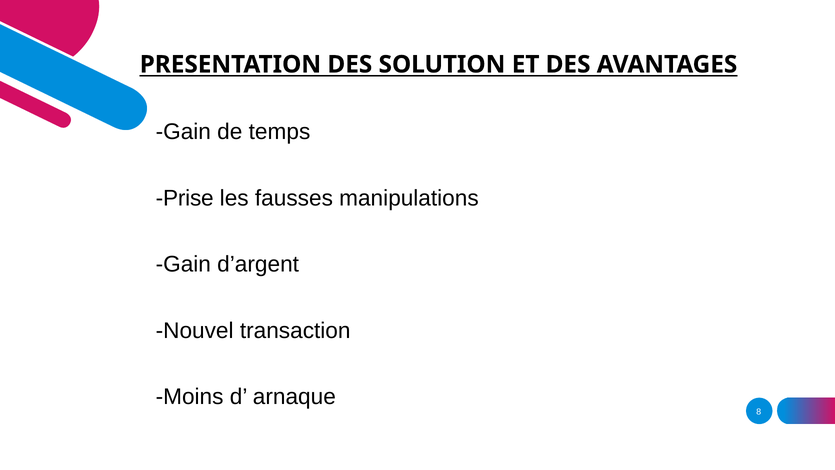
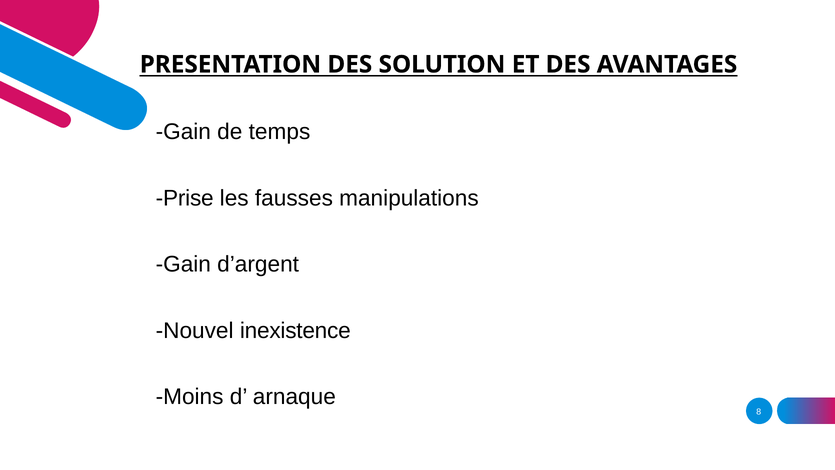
transaction: transaction -> inexistence
